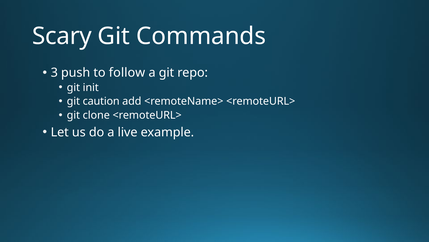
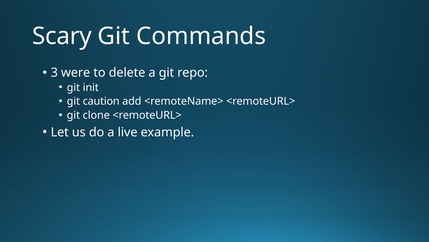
push: push -> were
follow: follow -> delete
